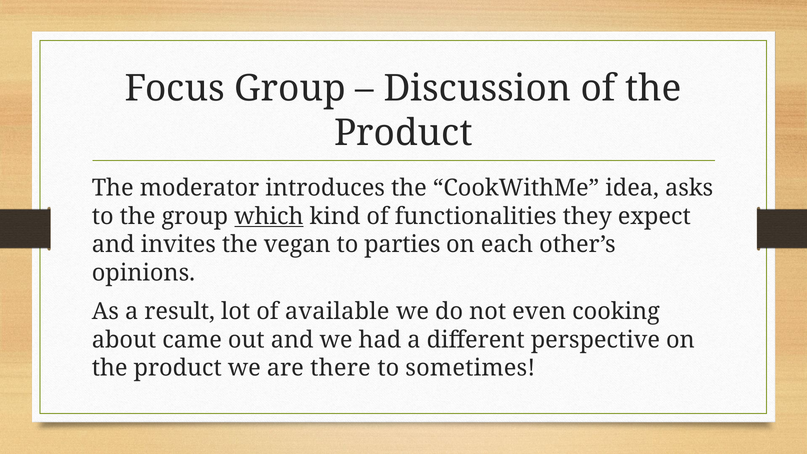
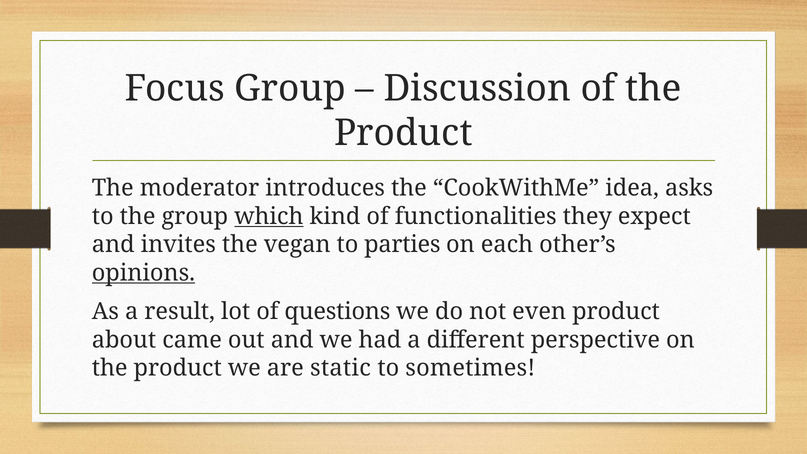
opinions underline: none -> present
available: available -> questions
even cooking: cooking -> product
there: there -> static
